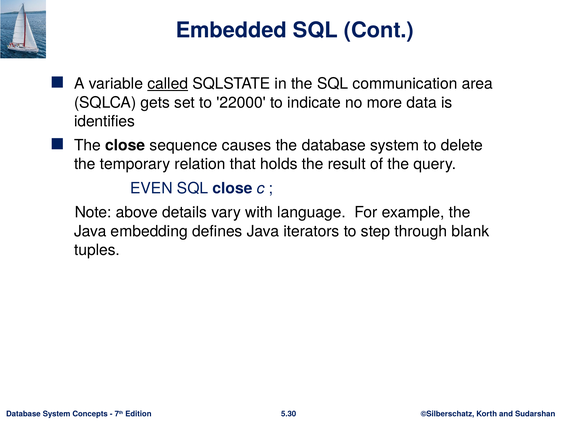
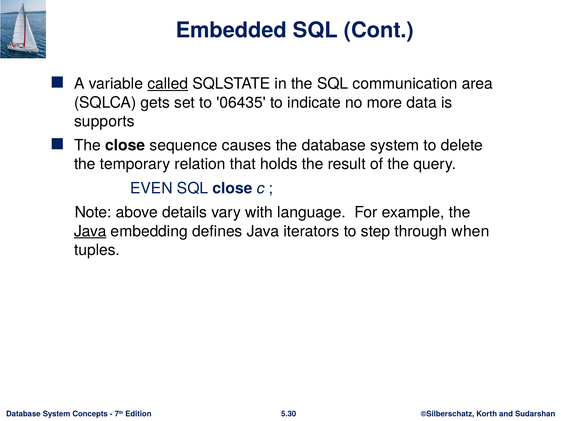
22000: 22000 -> 06435
identifies: identifies -> supports
Java at (90, 231) underline: none -> present
blank: blank -> when
